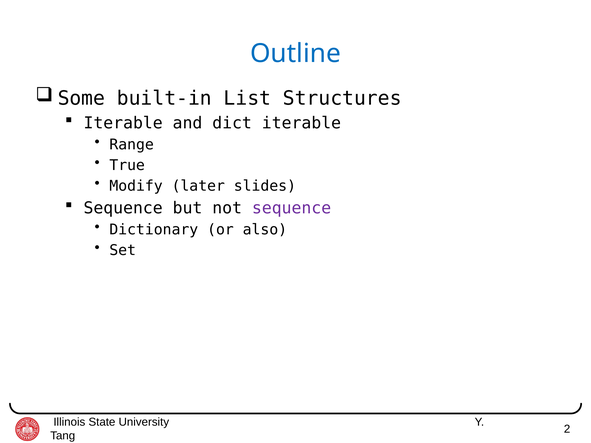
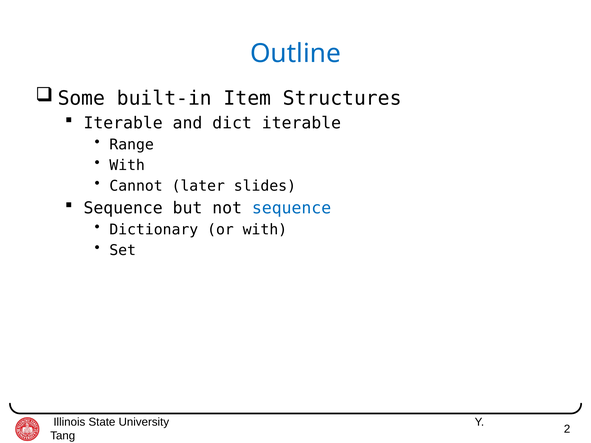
List: List -> Item
True at (127, 165): True -> With
Modify: Modify -> Cannot
sequence at (292, 208) colour: purple -> blue
or also: also -> with
